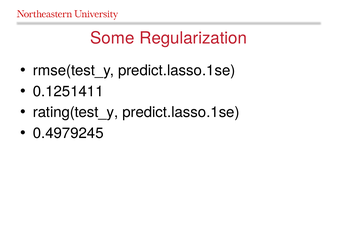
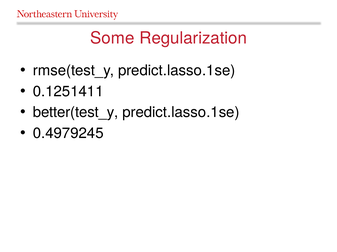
rating(test_y: rating(test_y -> better(test_y
